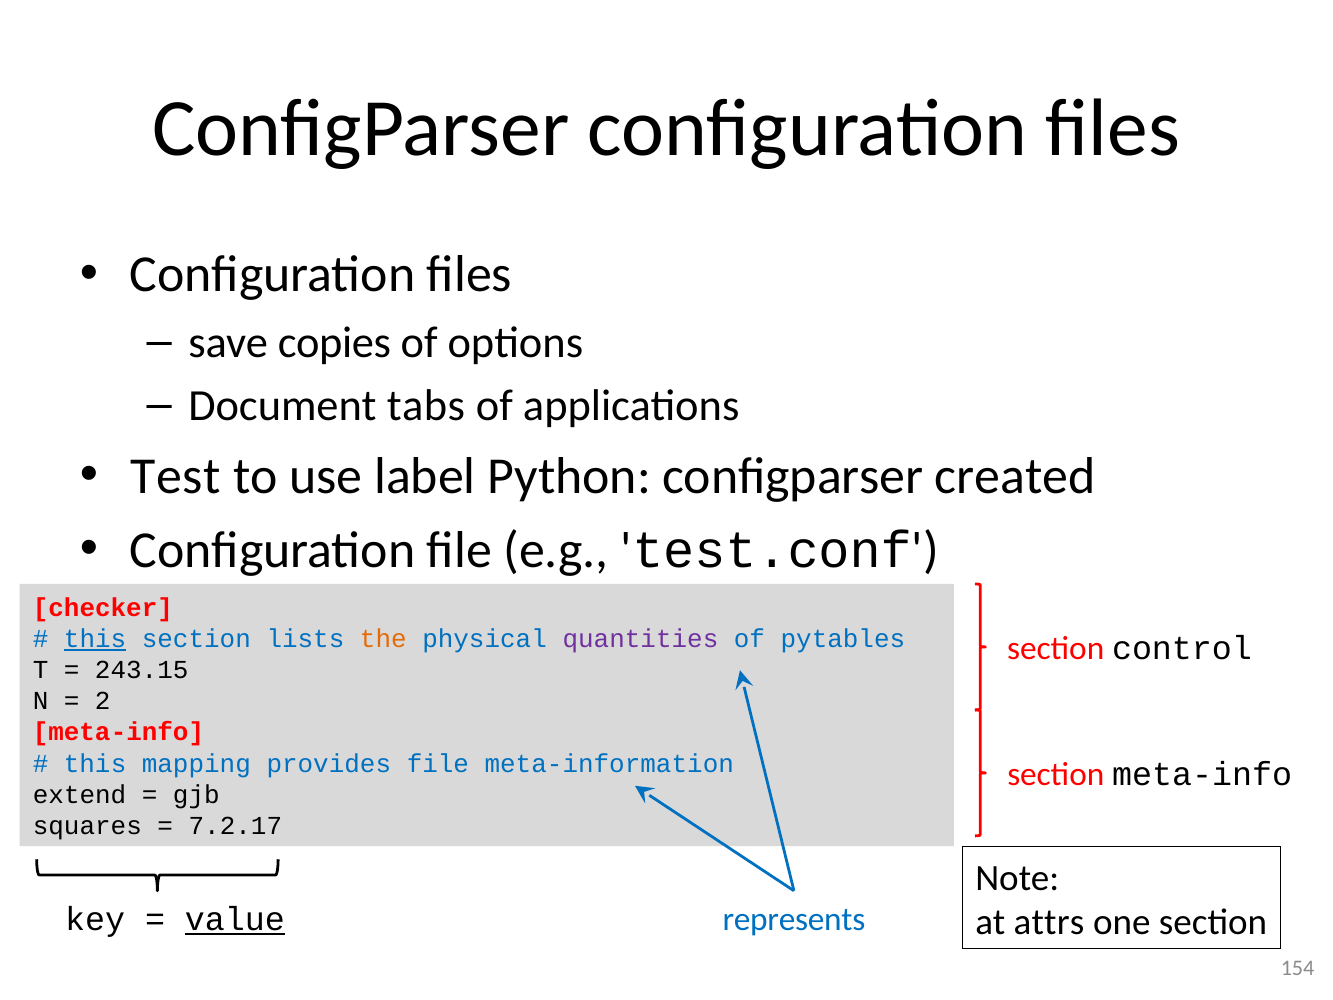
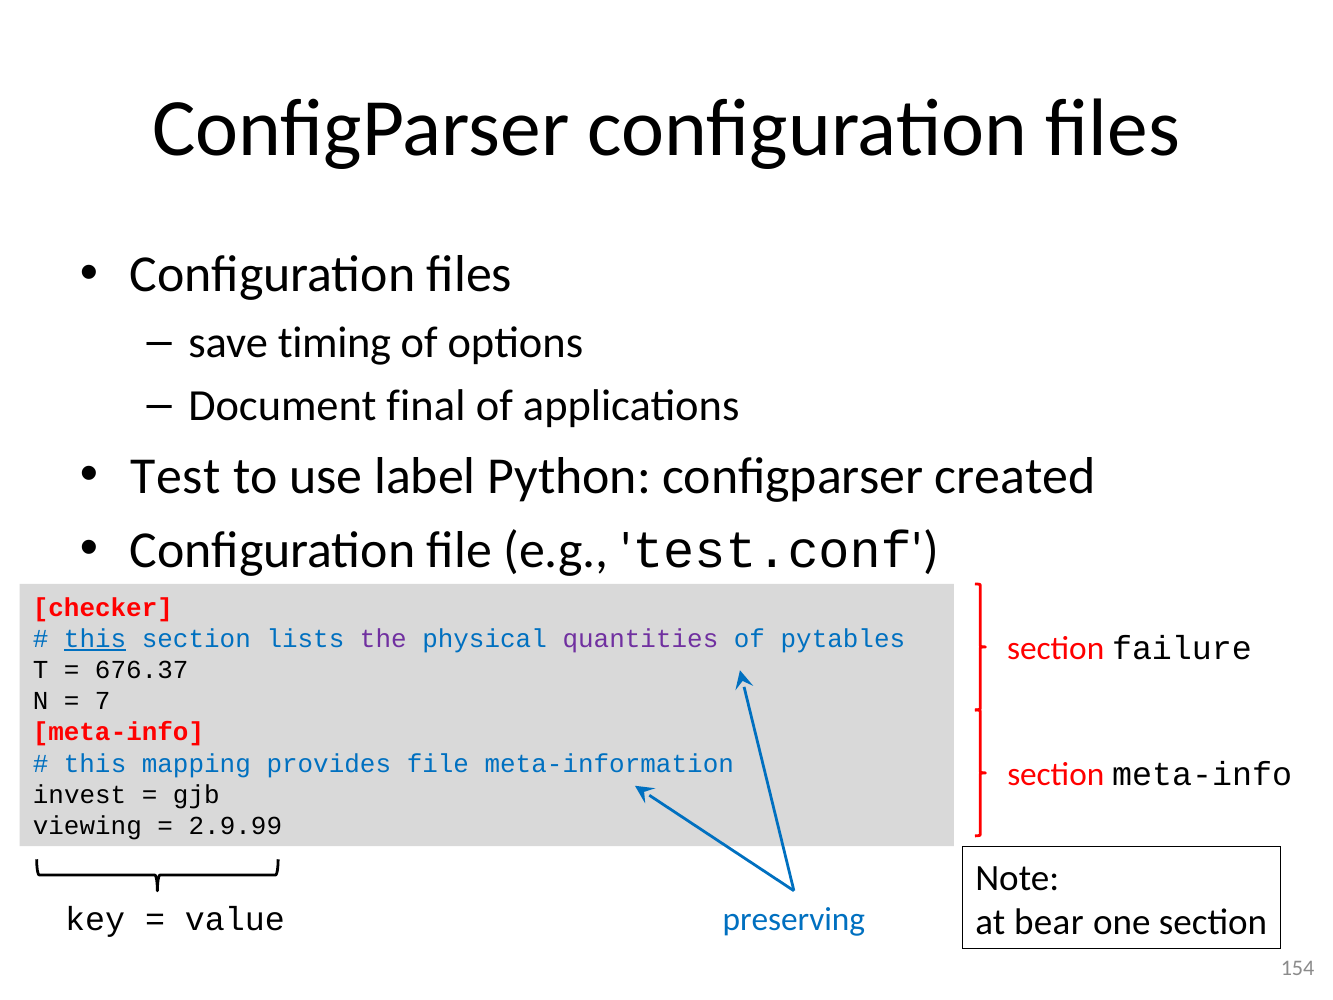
copies: copies -> timing
tabs: tabs -> final
the colour: orange -> purple
control: control -> failure
243.15: 243.15 -> 676.37
2: 2 -> 7
extend: extend -> invest
squares: squares -> viewing
7.2.17: 7.2.17 -> 2.9.99
represents: represents -> preserving
value underline: present -> none
attrs: attrs -> bear
